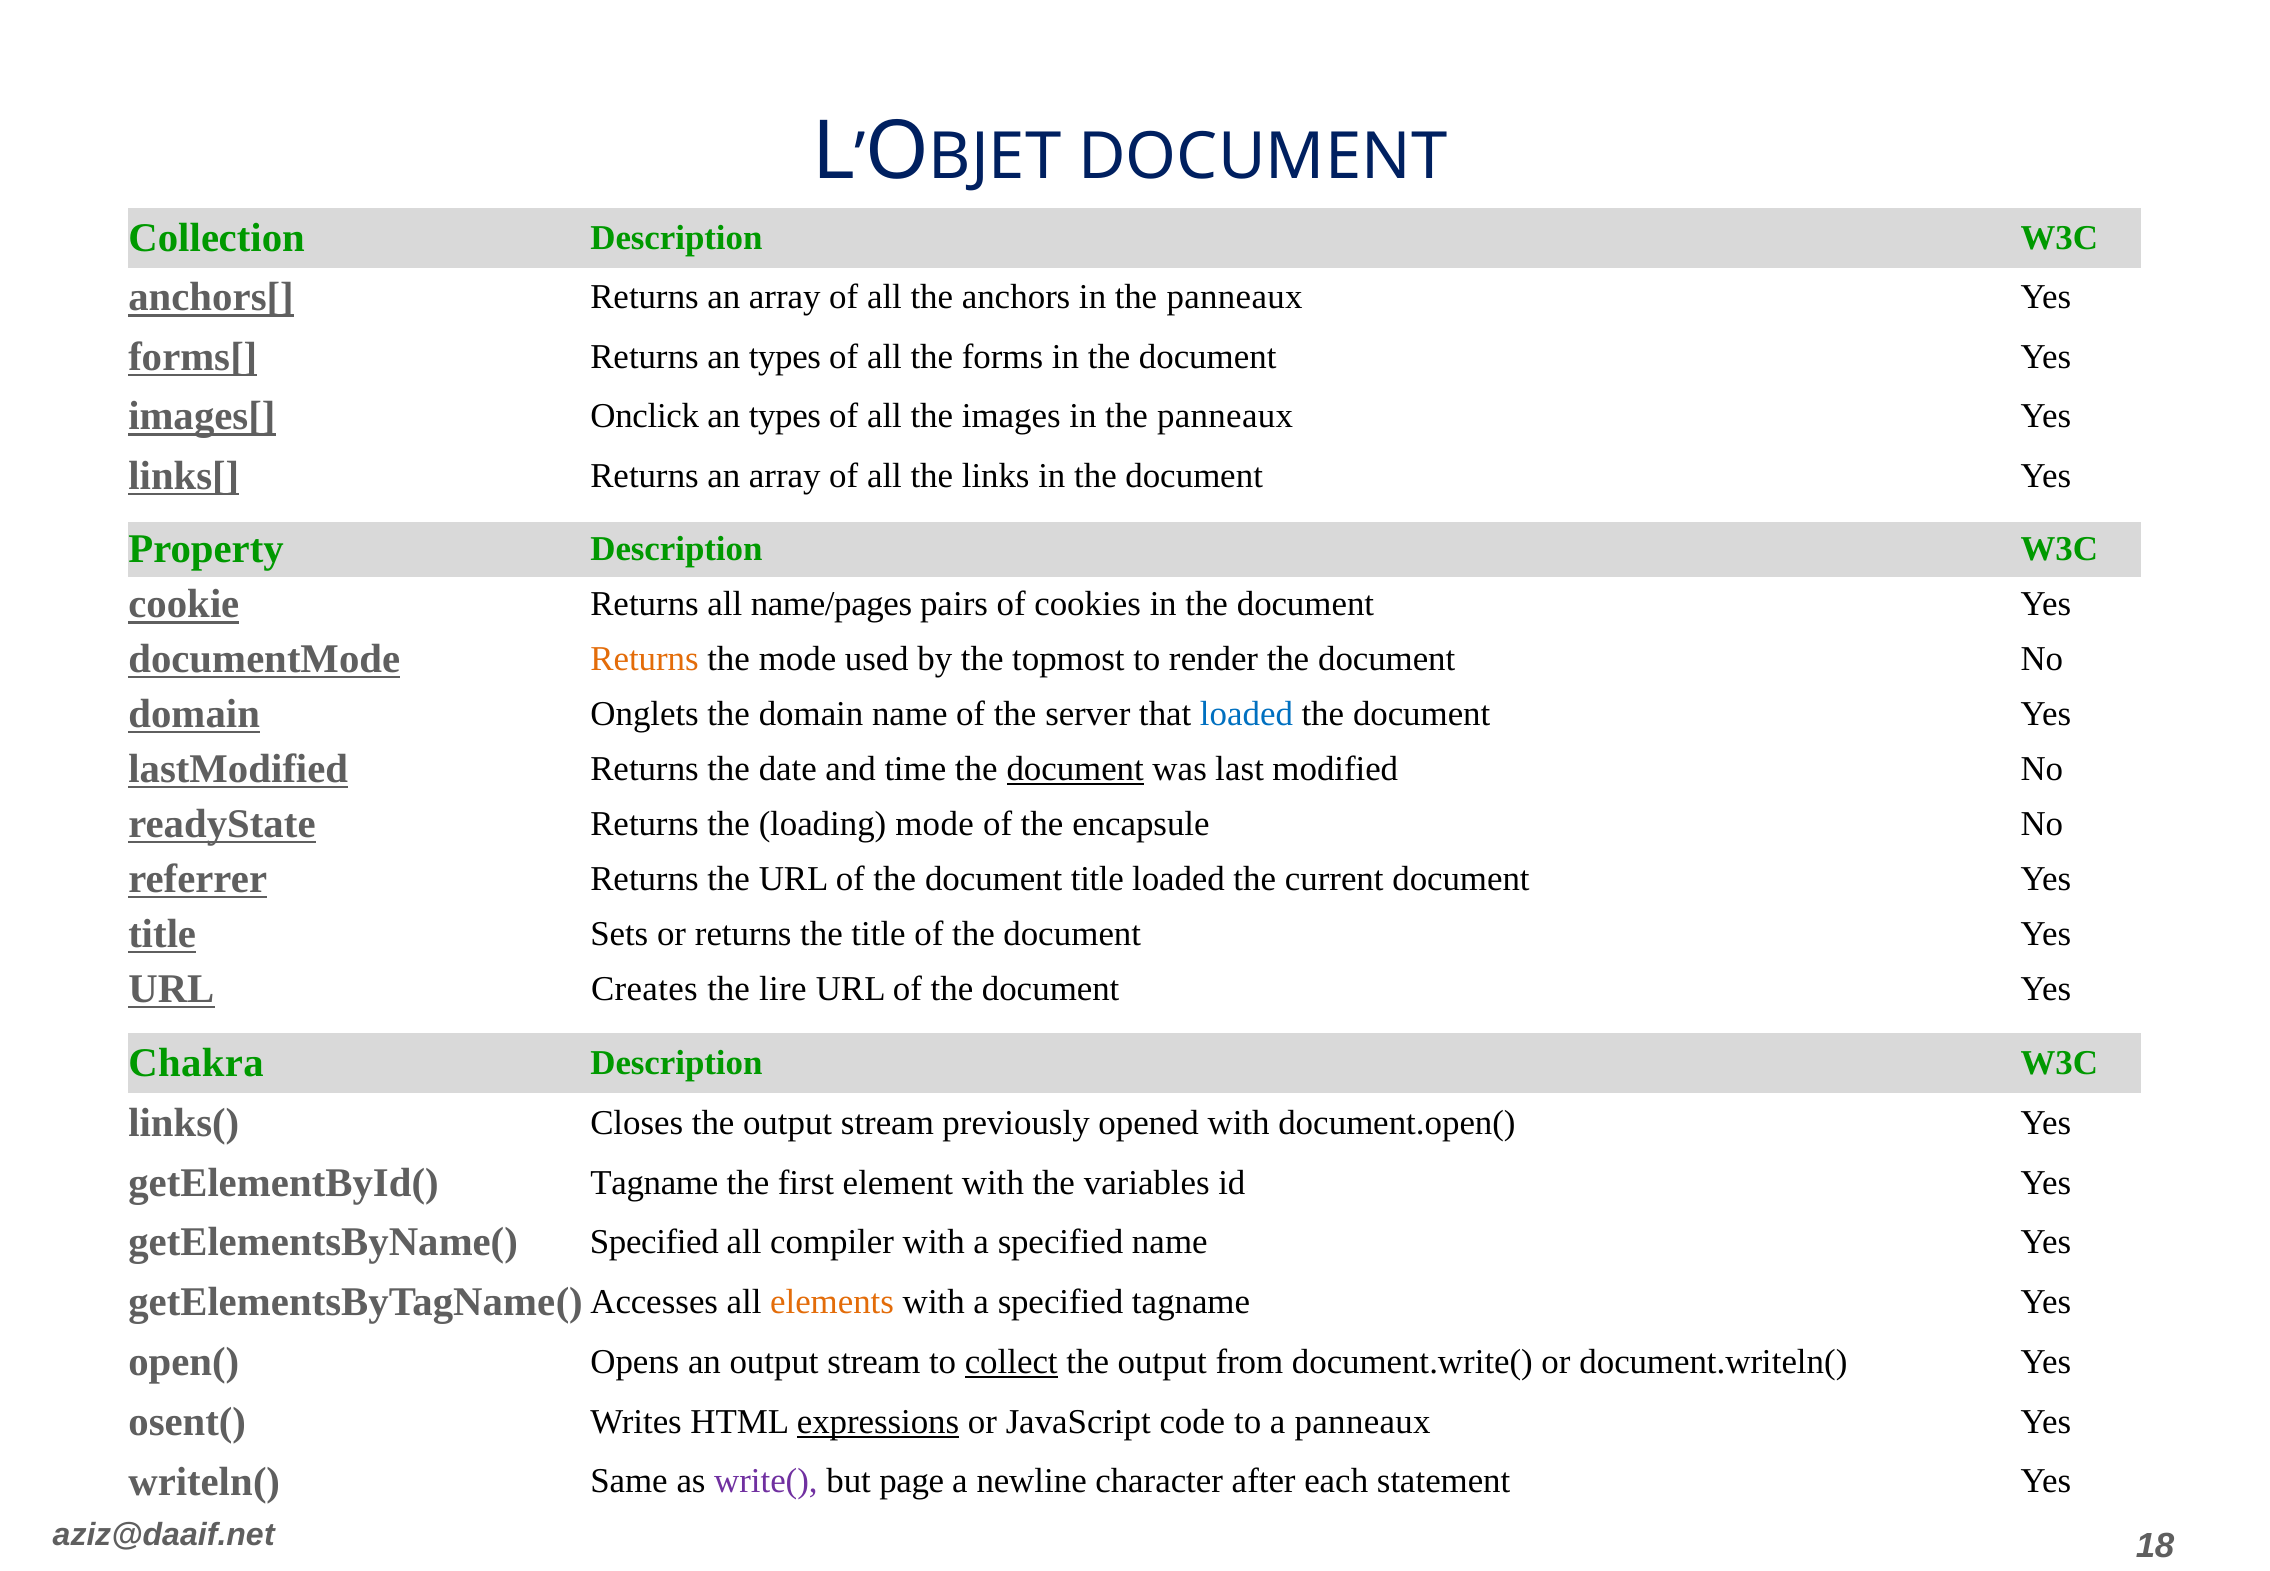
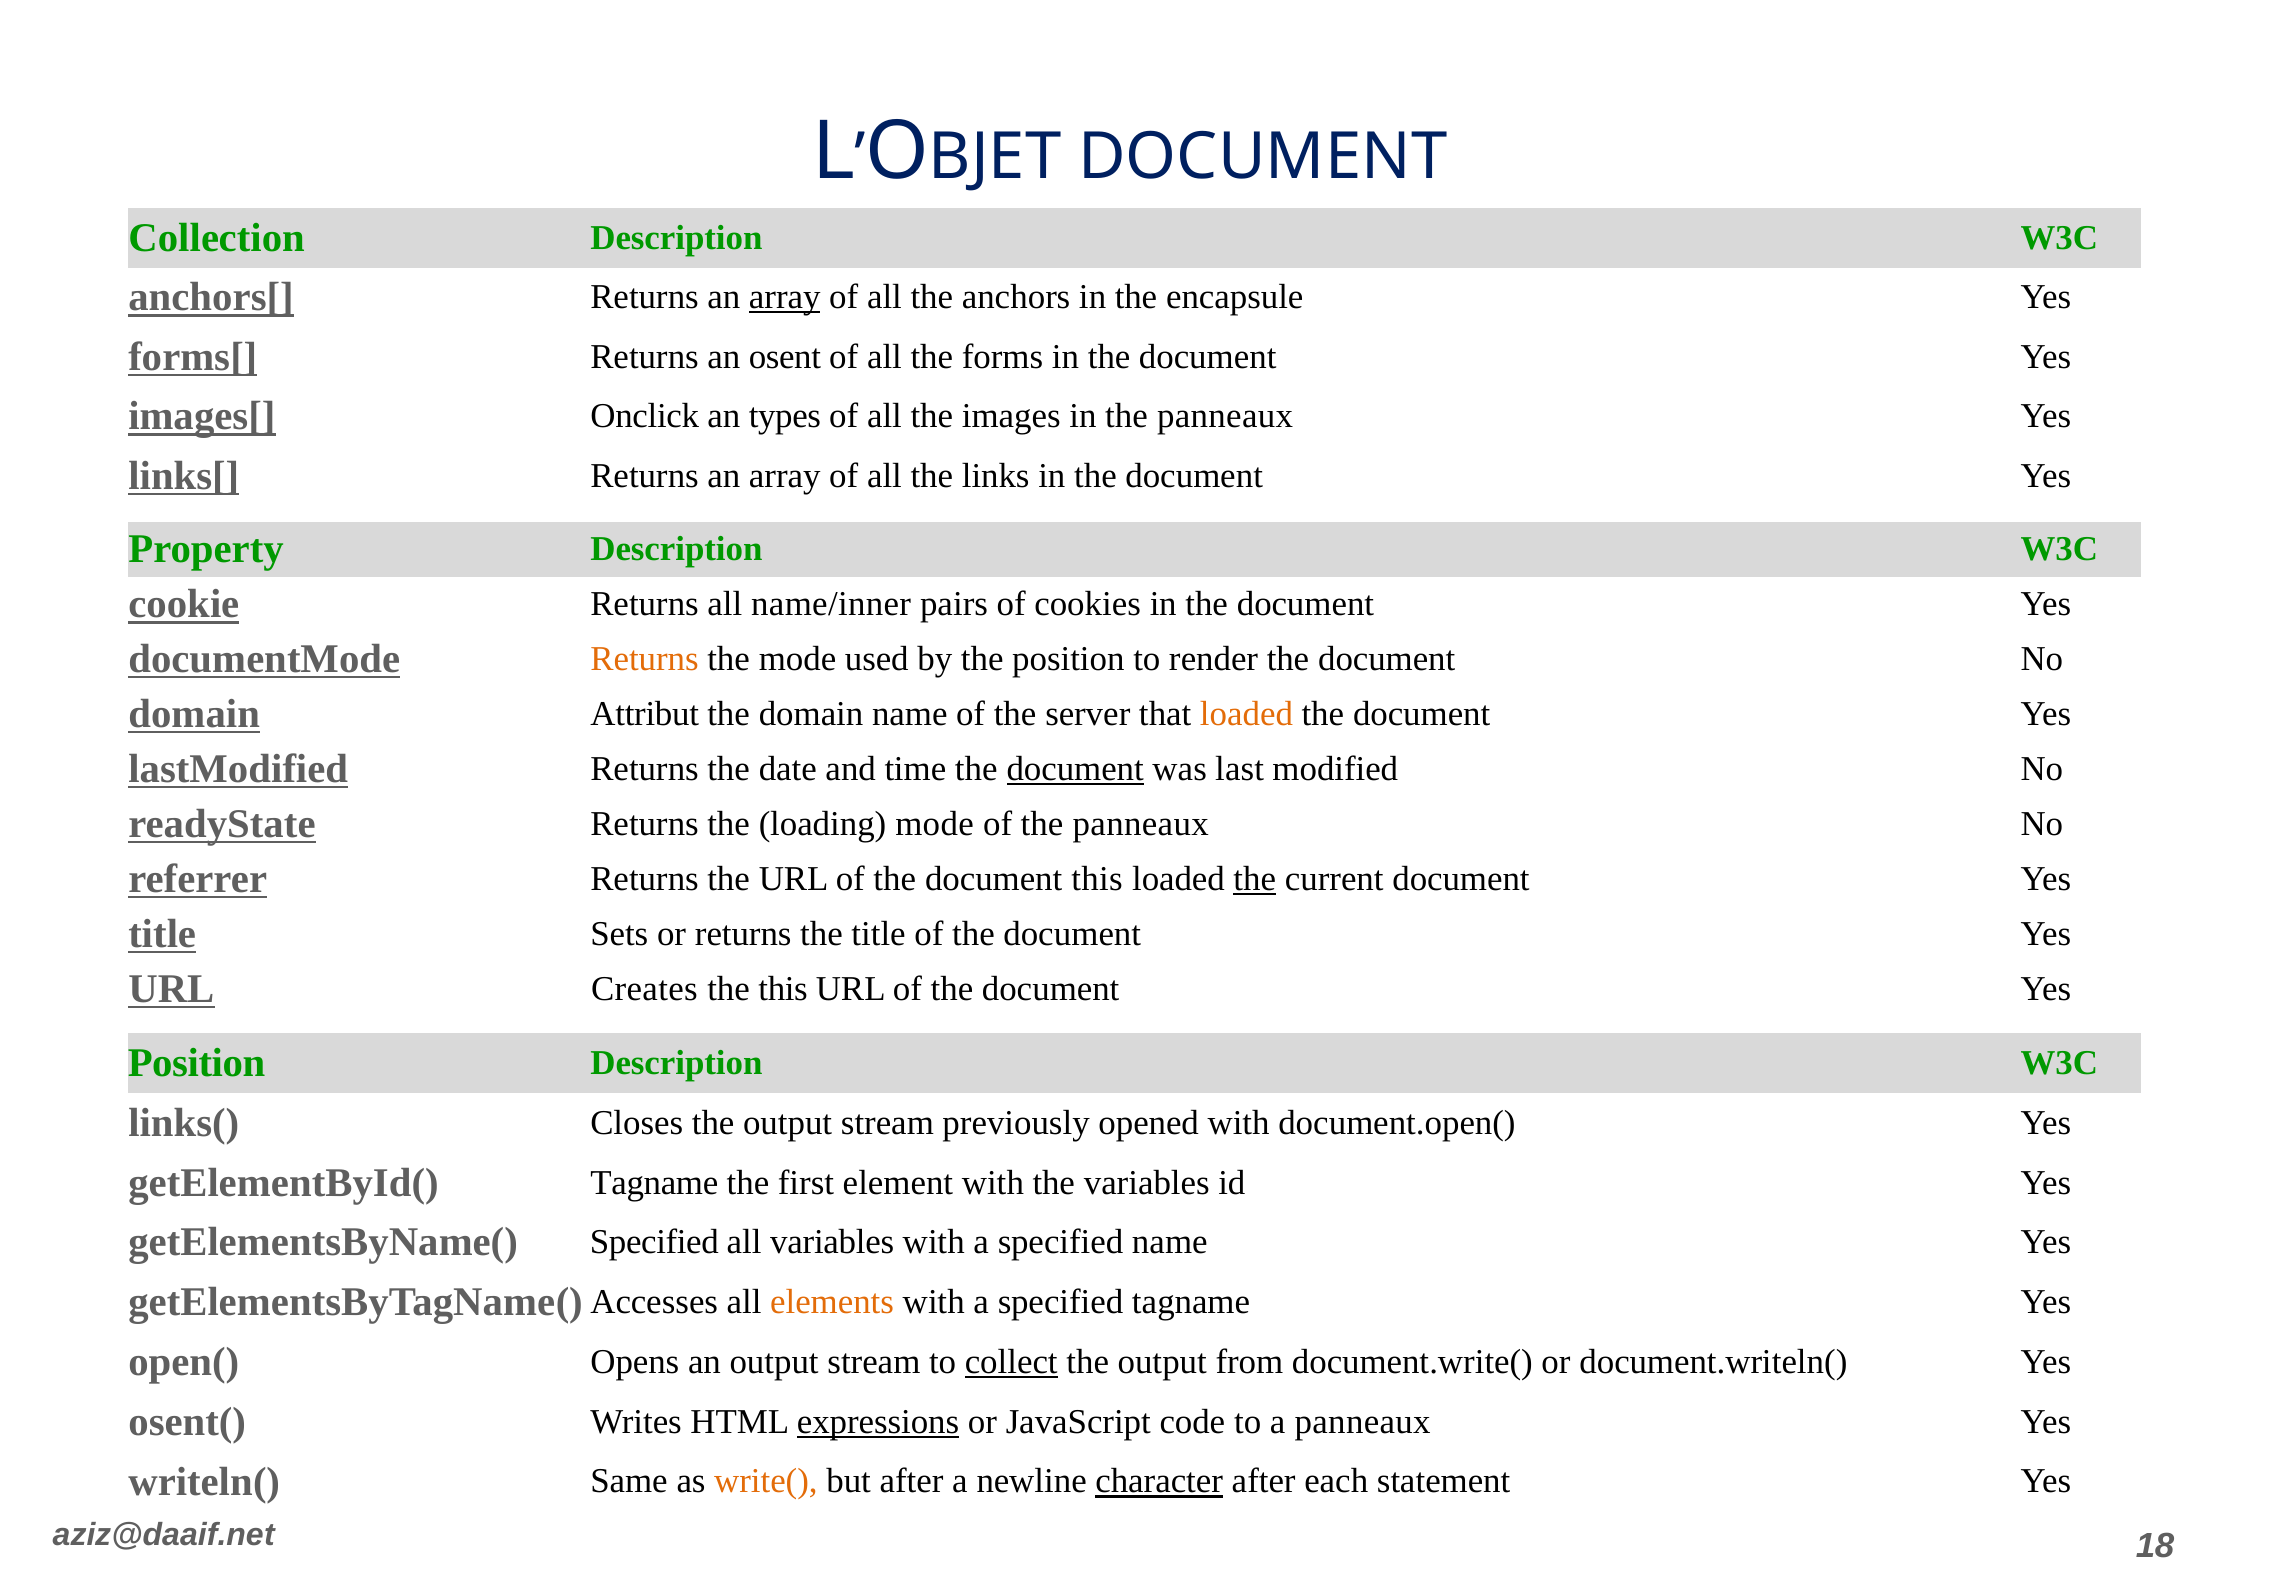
array at (785, 298) underline: none -> present
anchors in the panneaux: panneaux -> encapsule
Returns an types: types -> osent
name/pages: name/pages -> name/inner
the topmost: topmost -> position
Onglets: Onglets -> Attribut
loaded at (1247, 714) colour: blue -> orange
of the encapsule: encapsule -> panneaux
document title: title -> this
the at (1255, 879) underline: none -> present
the lire: lire -> this
Chakra at (196, 1063): Chakra -> Position
all compiler: compiler -> variables
write( colour: purple -> orange
but page: page -> after
character underline: none -> present
